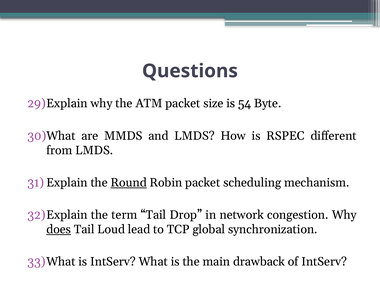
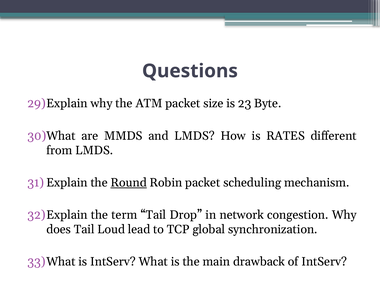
54: 54 -> 23
RSPEC: RSPEC -> RATES
does underline: present -> none
